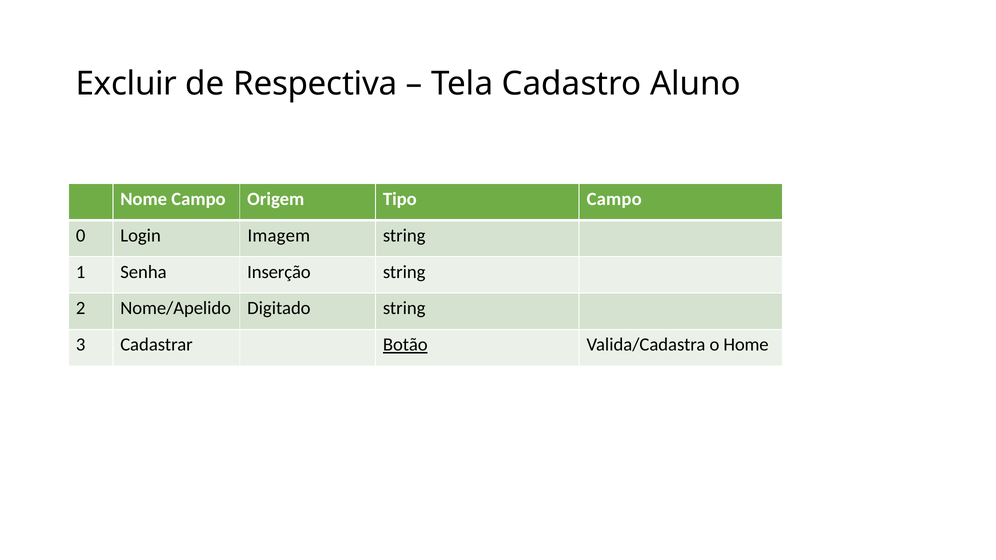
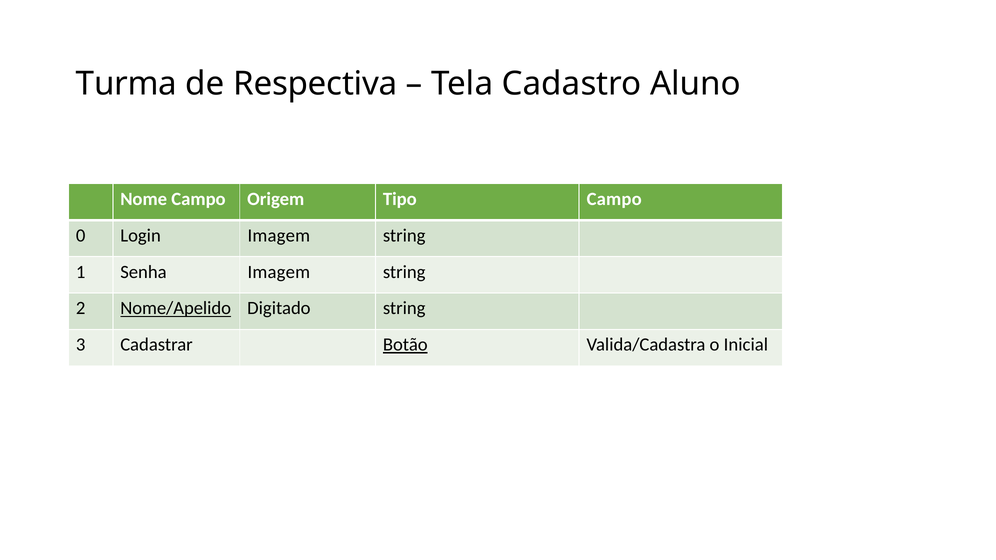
Excluir: Excluir -> Turma
Senha Inserção: Inserção -> Imagem
Nome/Apelido underline: none -> present
Home: Home -> Inicial
